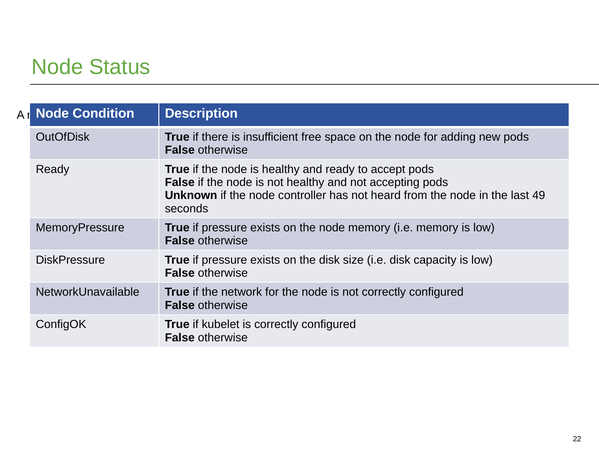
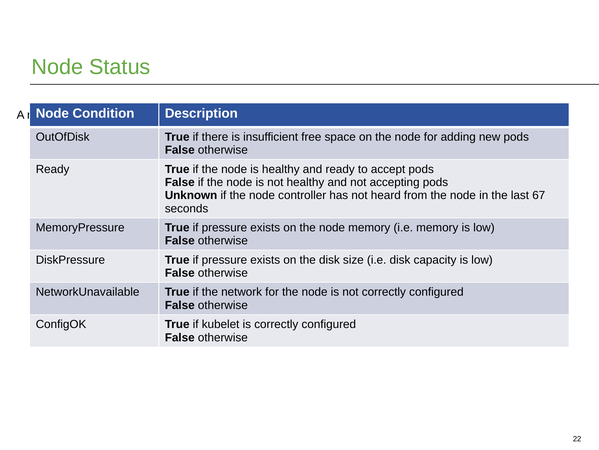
49: 49 -> 67
